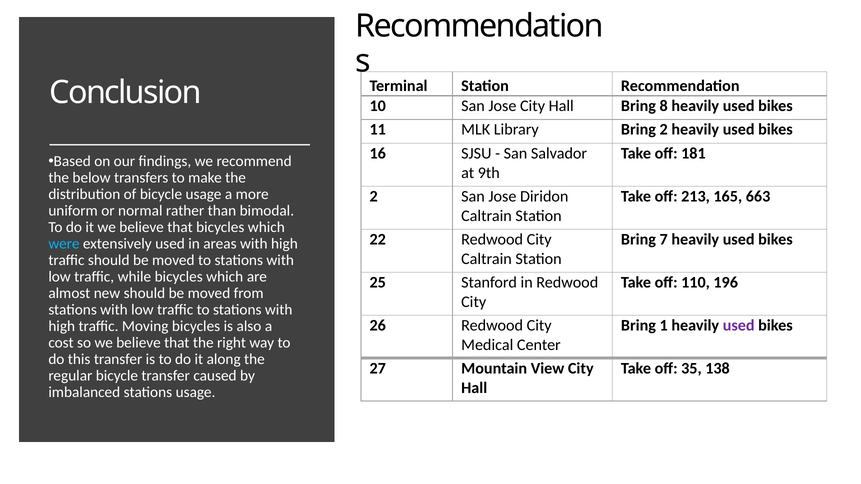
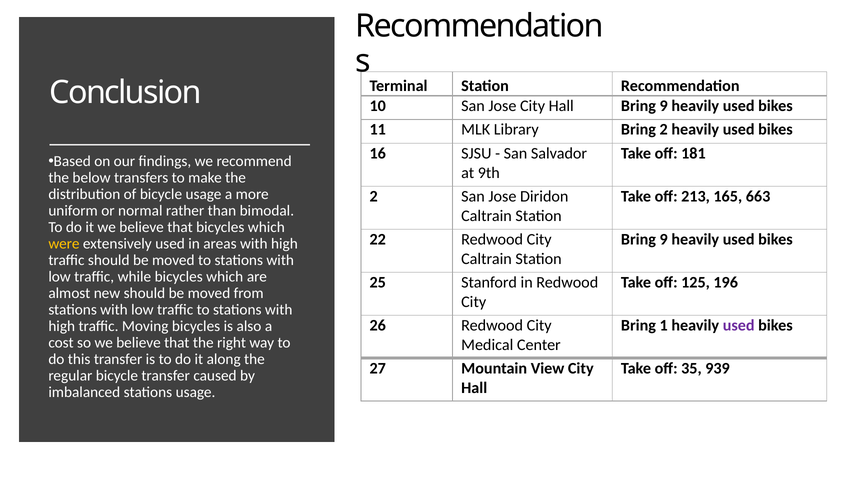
Hall Bring 8: 8 -> 9
7 at (664, 239): 7 -> 9
were colour: light blue -> yellow
110: 110 -> 125
138: 138 -> 939
